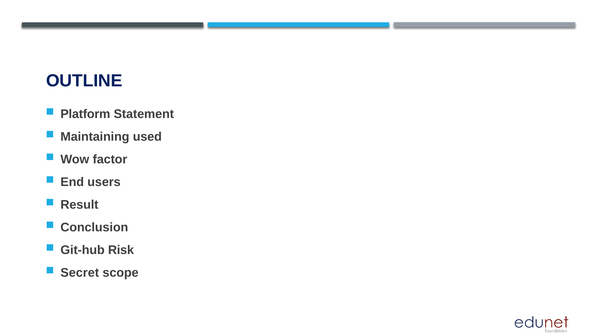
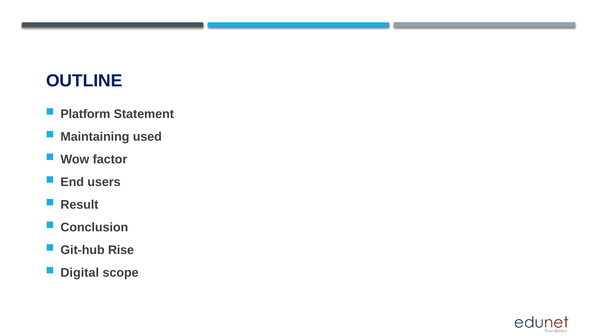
Risk: Risk -> Rise
Secret: Secret -> Digital
